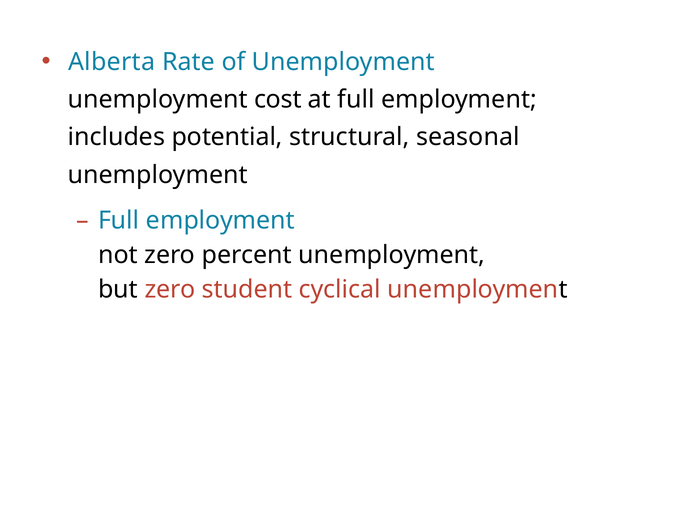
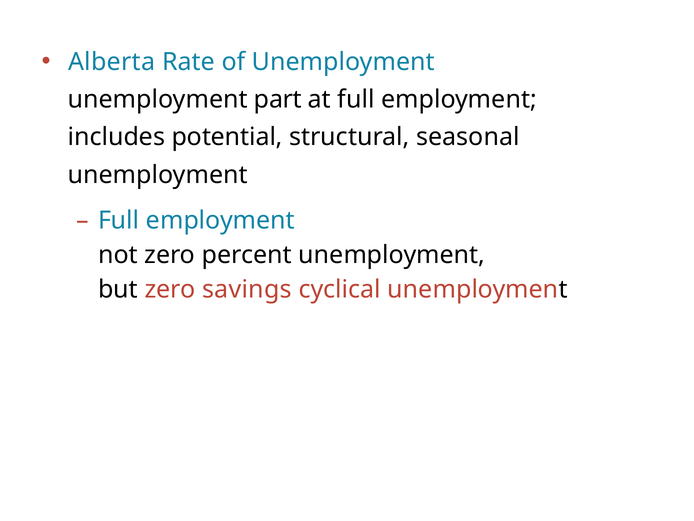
cost: cost -> part
student: student -> savings
